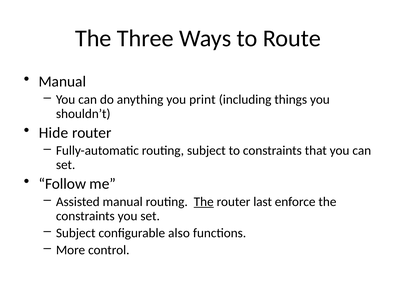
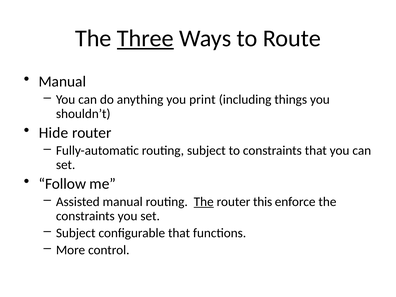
Three underline: none -> present
last: last -> this
configurable also: also -> that
